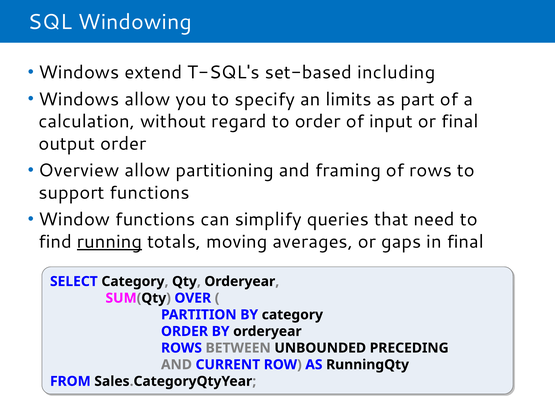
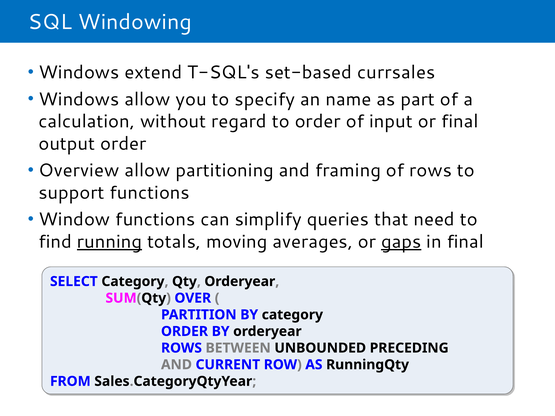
including: including -> currsales
limits: limits -> name
gaps underline: none -> present
